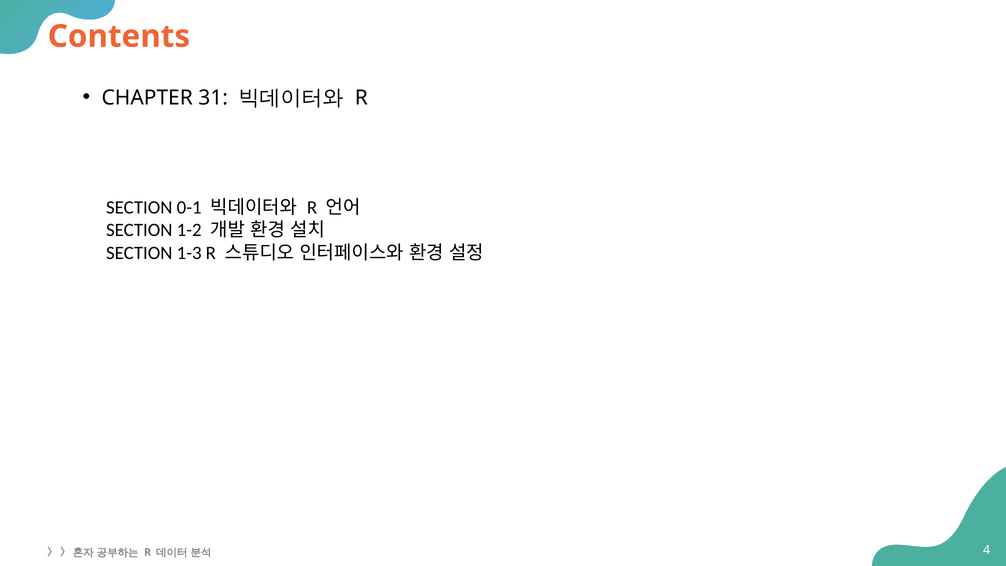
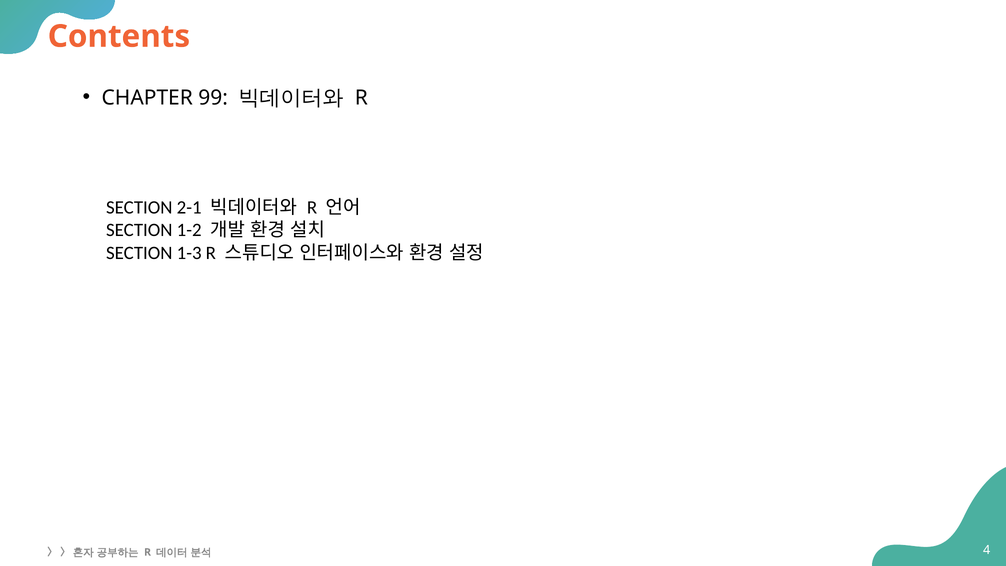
31: 31 -> 99
0-1: 0-1 -> 2-1
